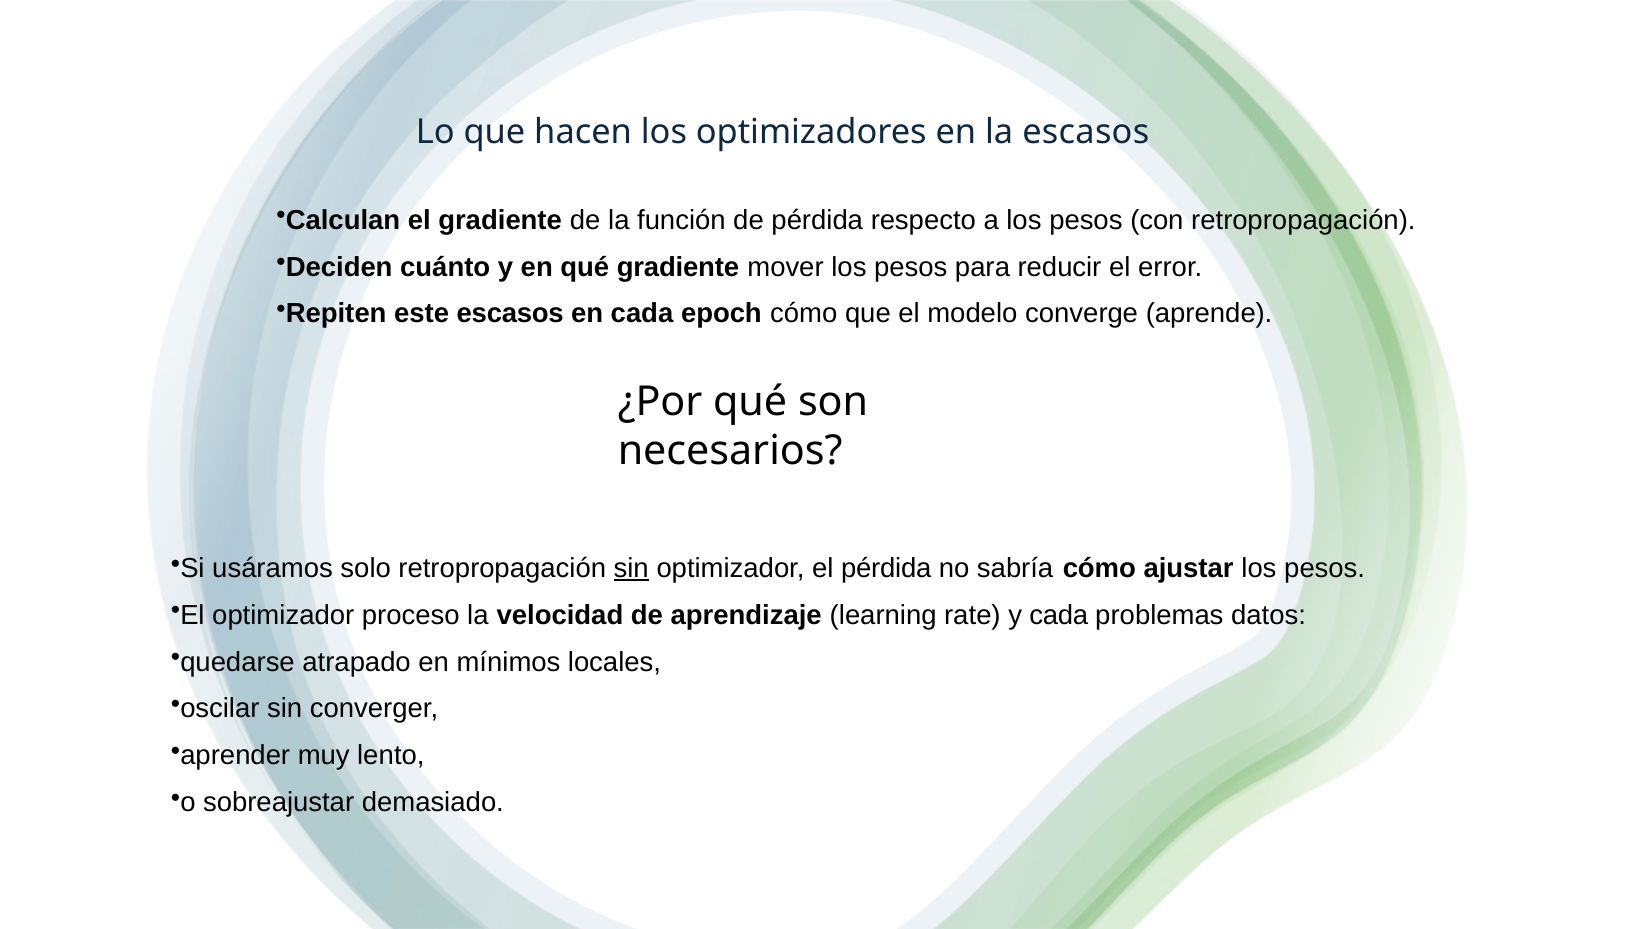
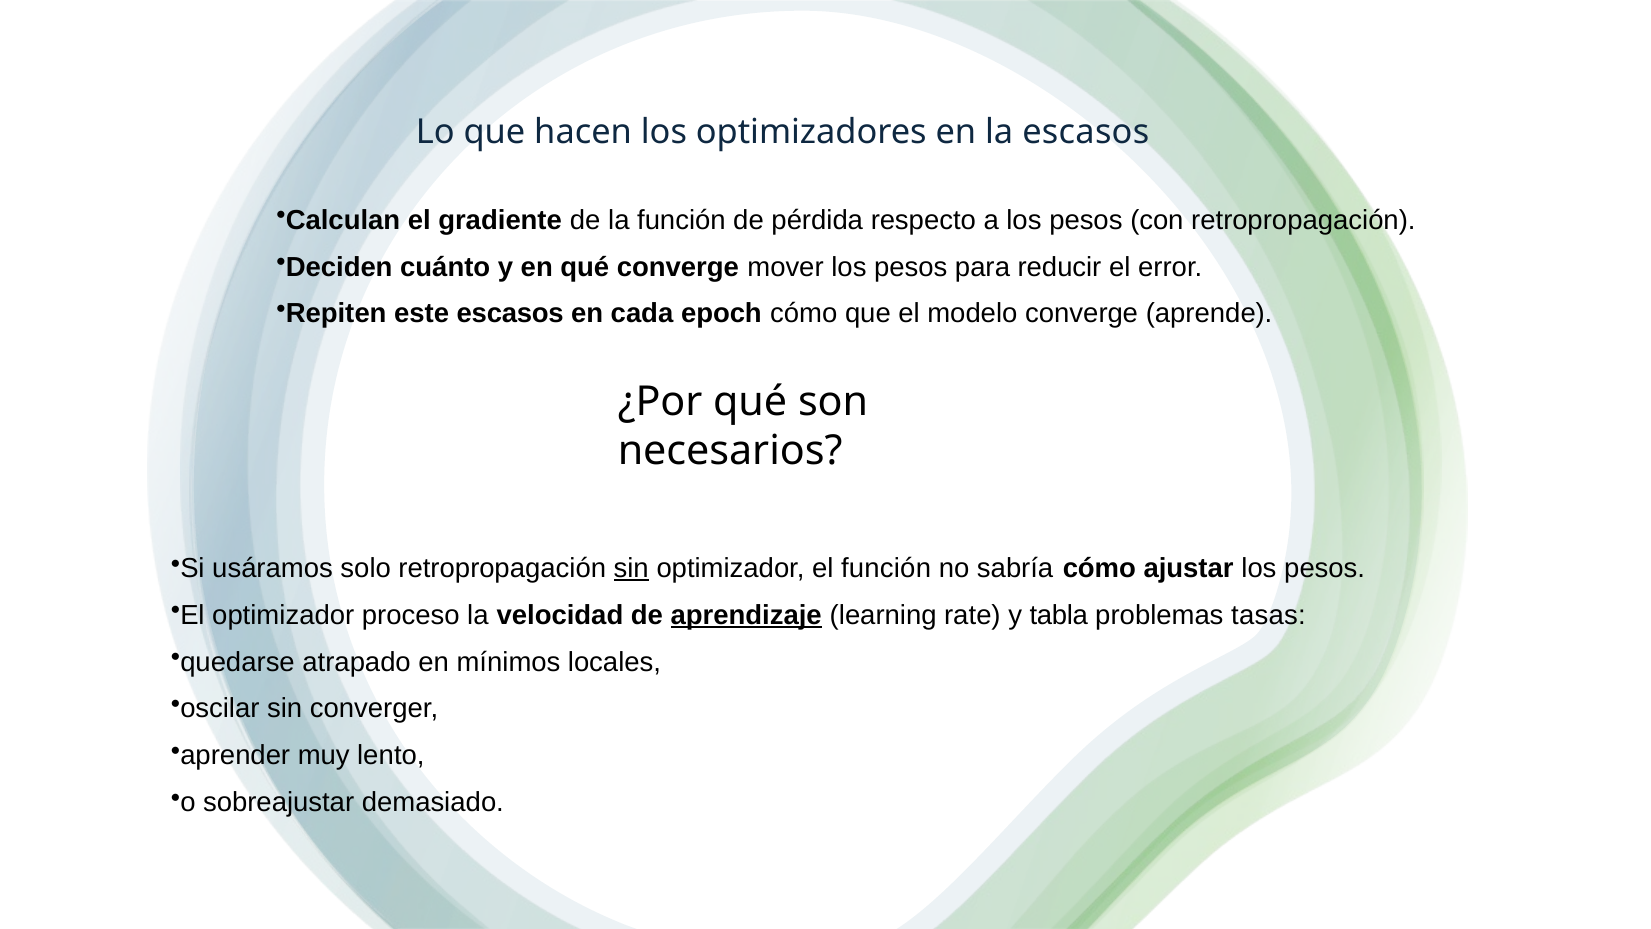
qué gradiente: gradiente -> converge
el pérdida: pérdida -> función
aprendizaje underline: none -> present
y cada: cada -> tabla
datos: datos -> tasas
